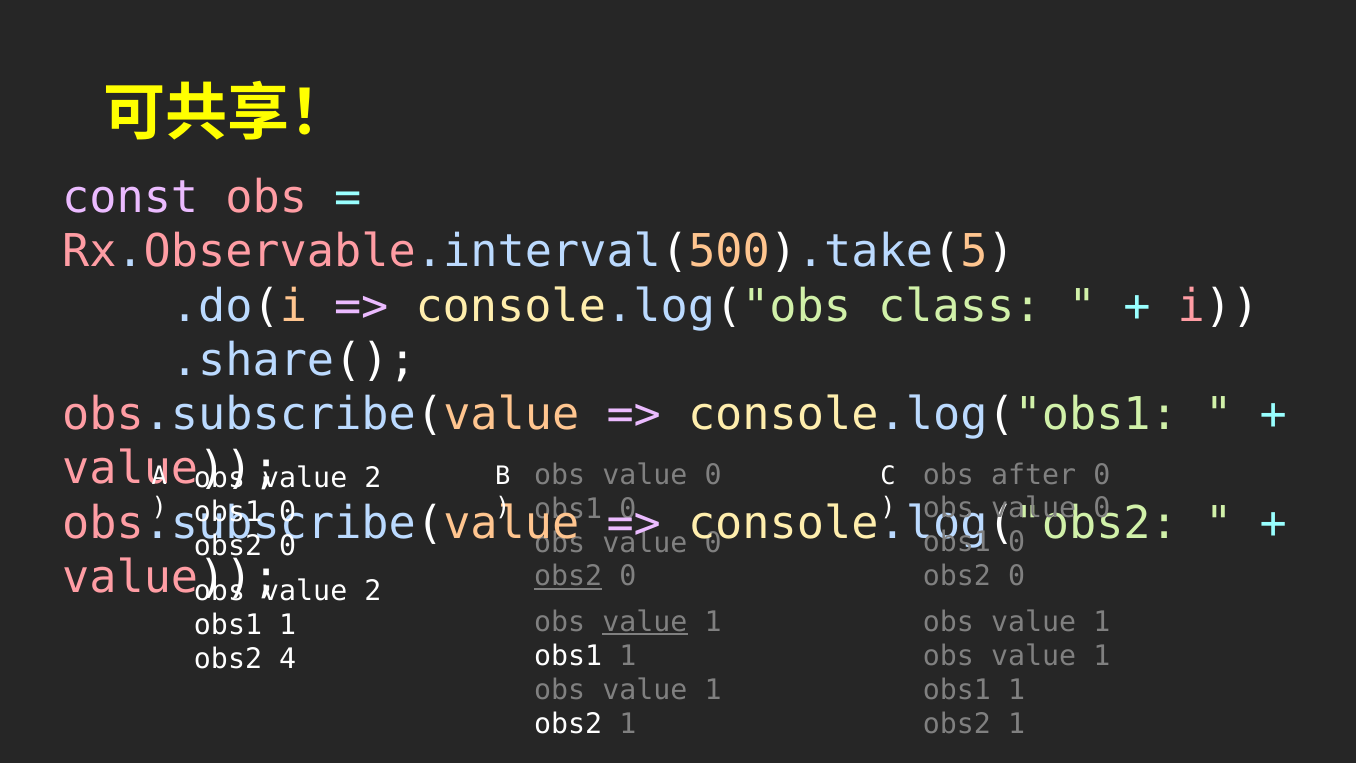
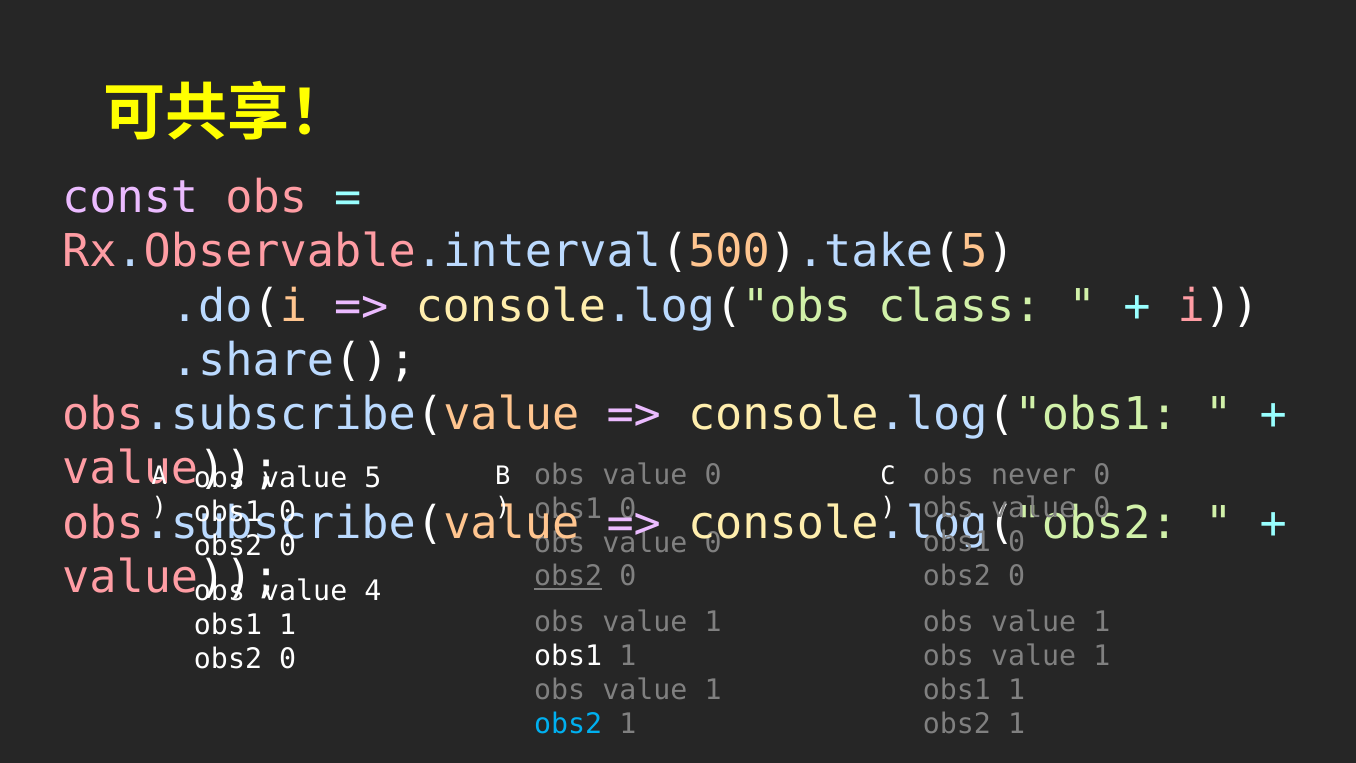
after: after -> never
2 at (373, 478): 2 -> 5
2 at (373, 591): 2 -> 4
value at (645, 622) underline: present -> none
4 at (288, 659): 4 -> 0
obs2 at (568, 724) colour: white -> light blue
